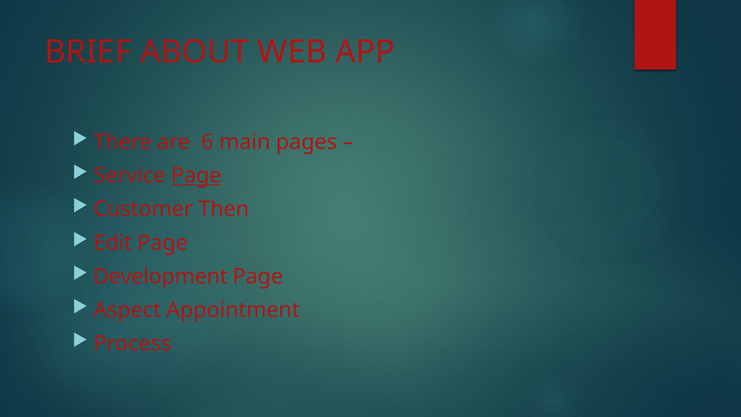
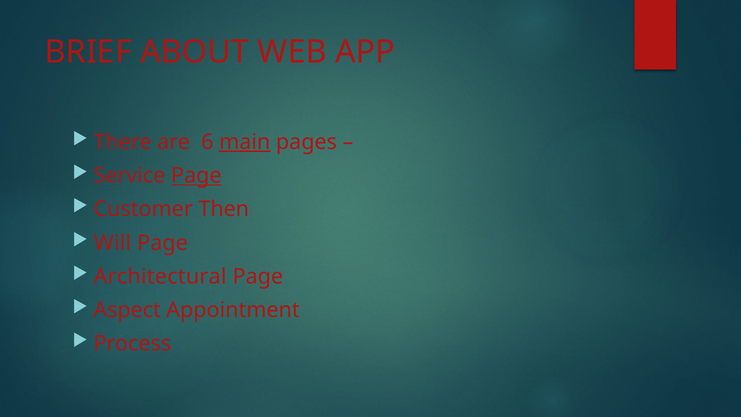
main underline: none -> present
Edit: Edit -> Will
Development: Development -> Architectural
